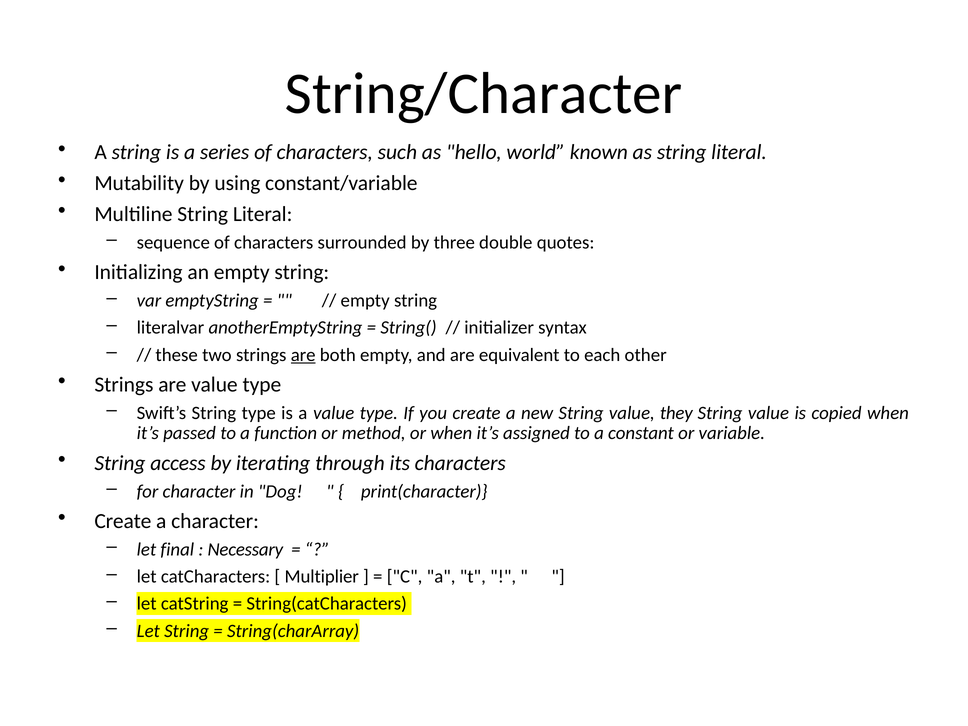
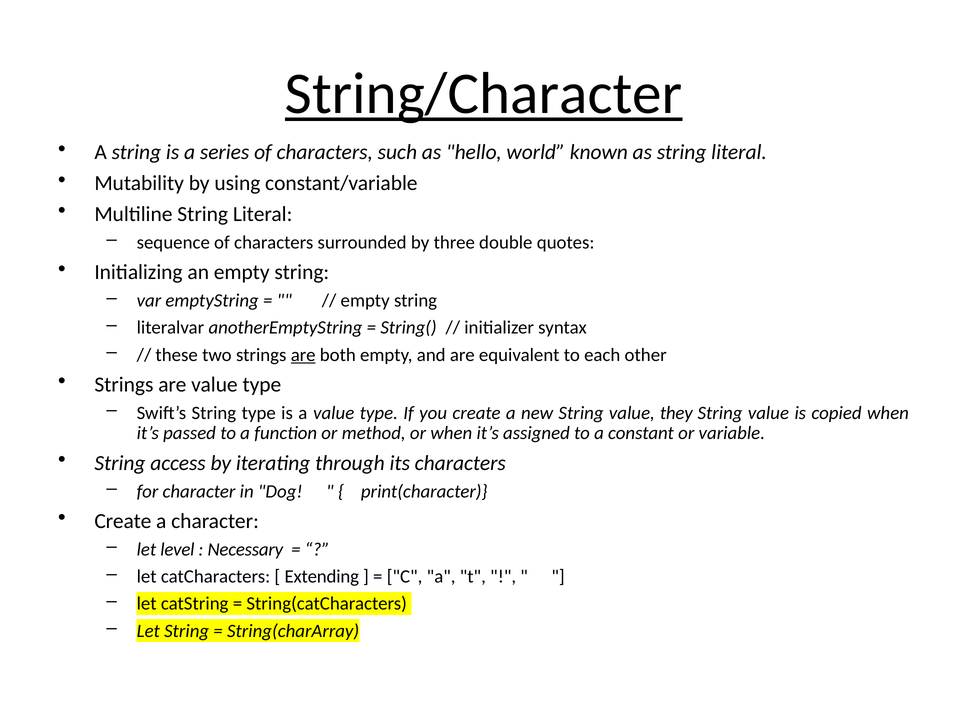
String/Character underline: none -> present
final: final -> level
Multiplier: Multiplier -> Extending
